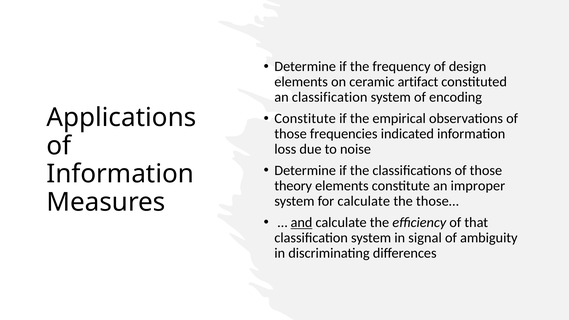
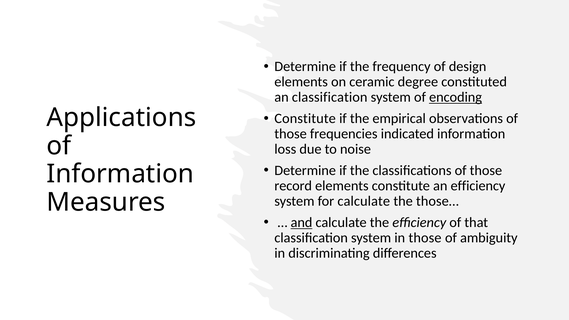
artifact: artifact -> degree
encoding underline: none -> present
theory: theory -> record
an improper: improper -> efficiency
in signal: signal -> those
